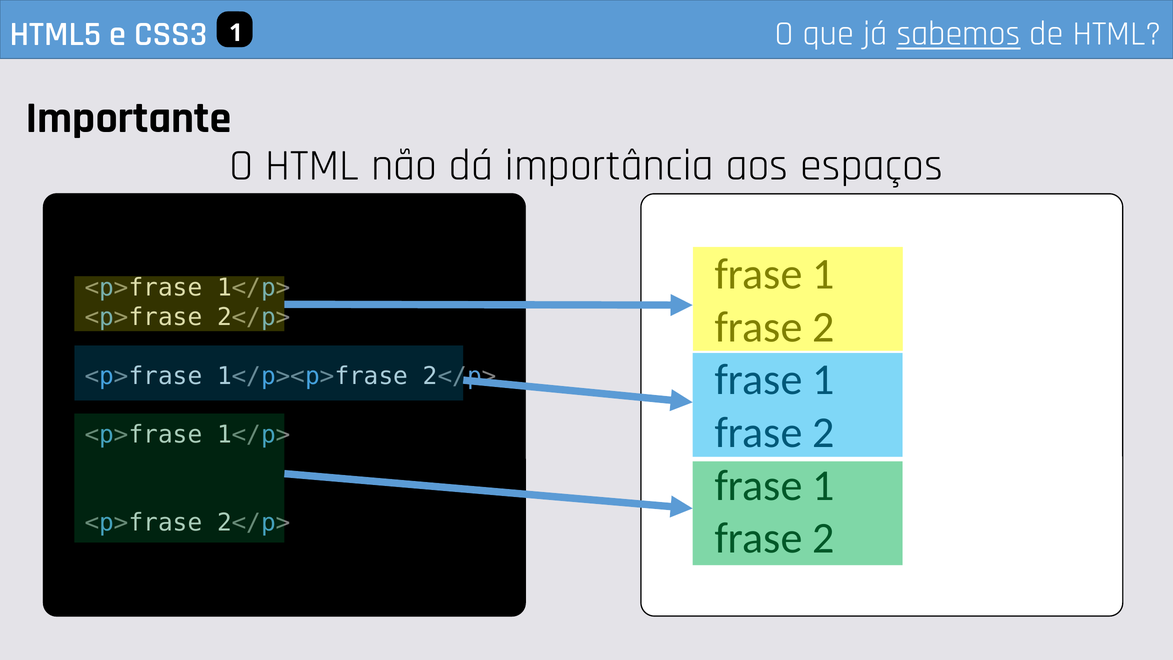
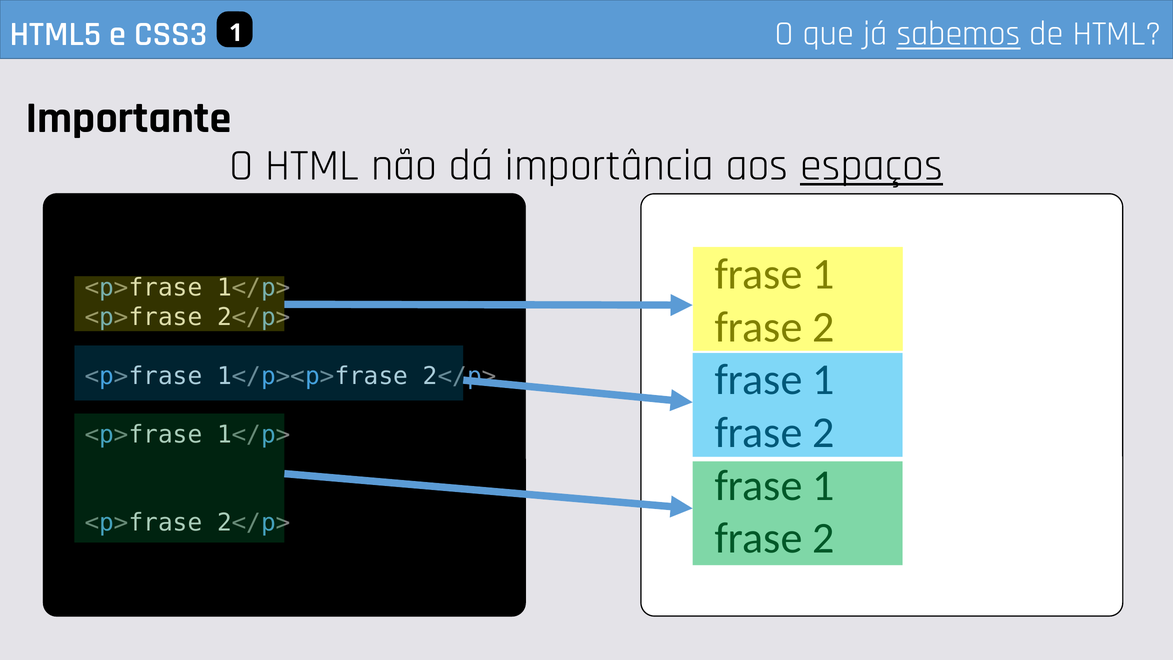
espaços underline: none -> present
